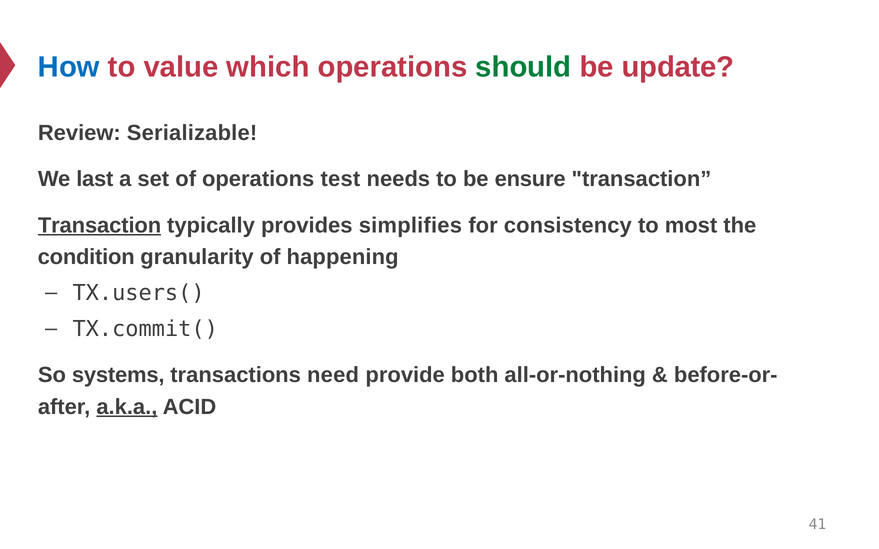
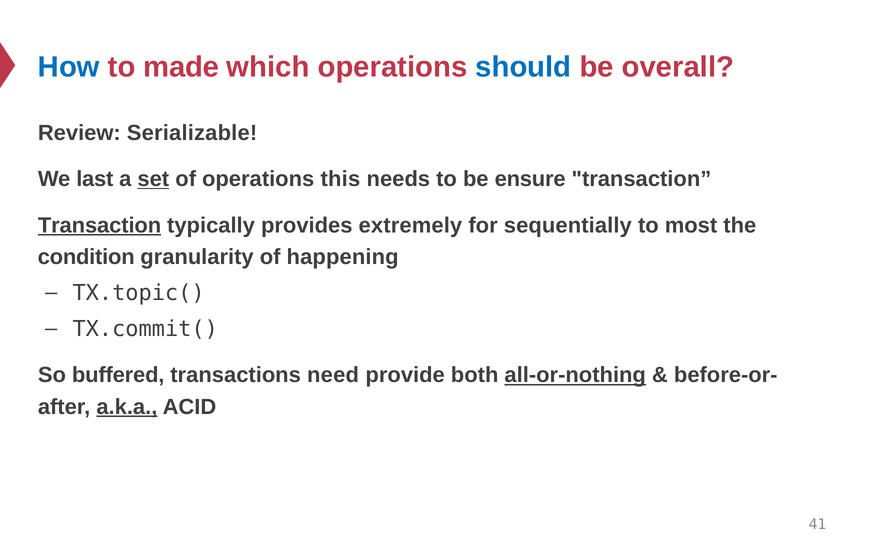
value: value -> made
should colour: green -> blue
update: update -> overall
set underline: none -> present
test: test -> this
simplifies: simplifies -> extremely
consistency: consistency -> sequentially
TX.users(: TX.users( -> TX.topic(
systems: systems -> buffered
all-or-nothing underline: none -> present
